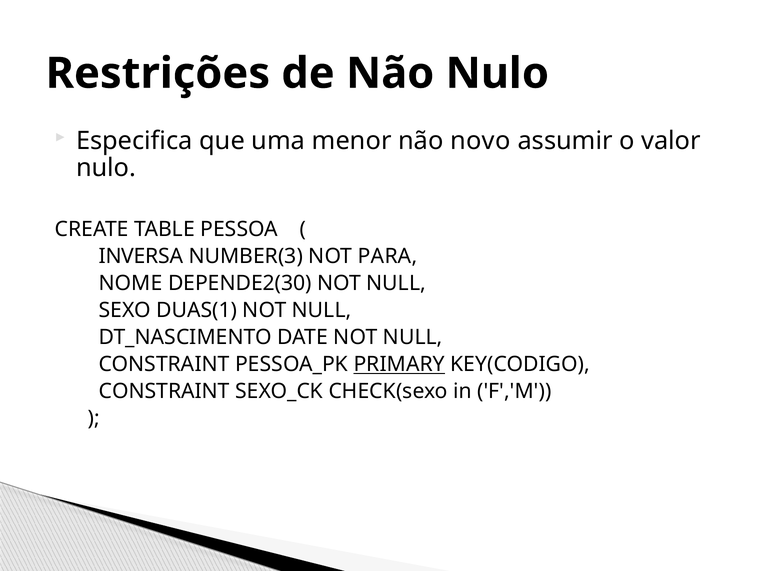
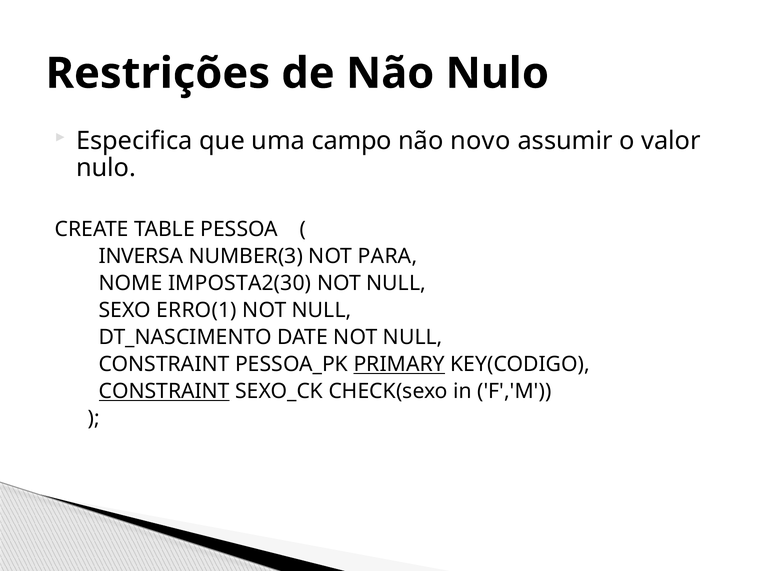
menor: menor -> campo
DEPENDE2(30: DEPENDE2(30 -> IMPOSTA2(30
DUAS(1: DUAS(1 -> ERRO(1
CONSTRAINT at (164, 392) underline: none -> present
